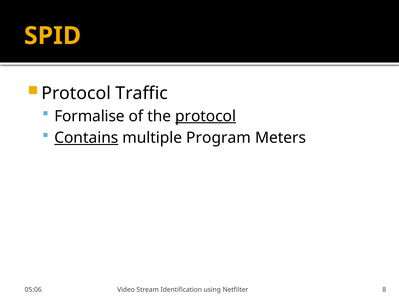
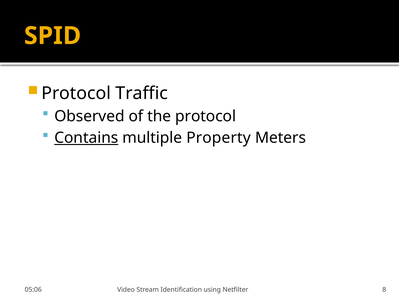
Formalise: Formalise -> Observed
protocol at (206, 116) underline: present -> none
Program: Program -> Property
